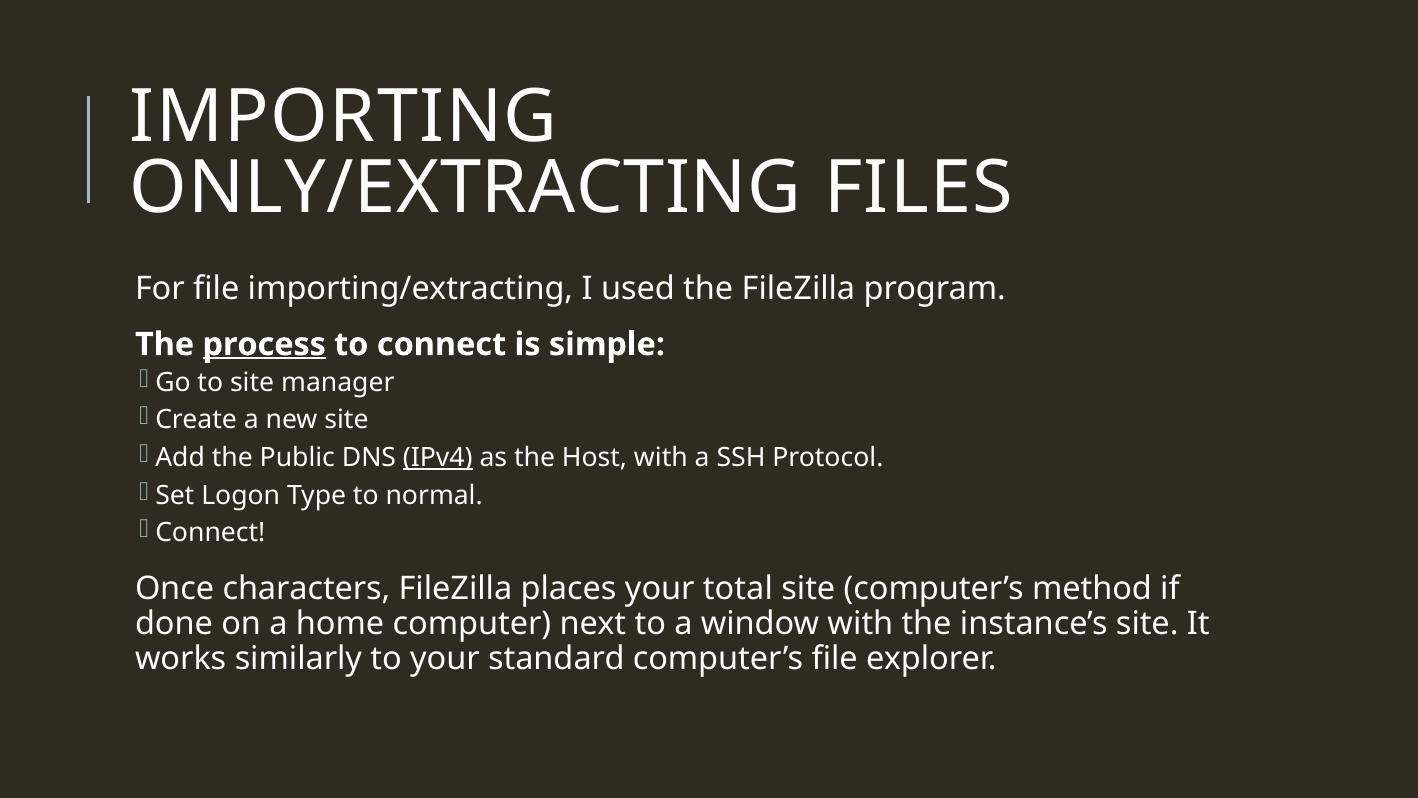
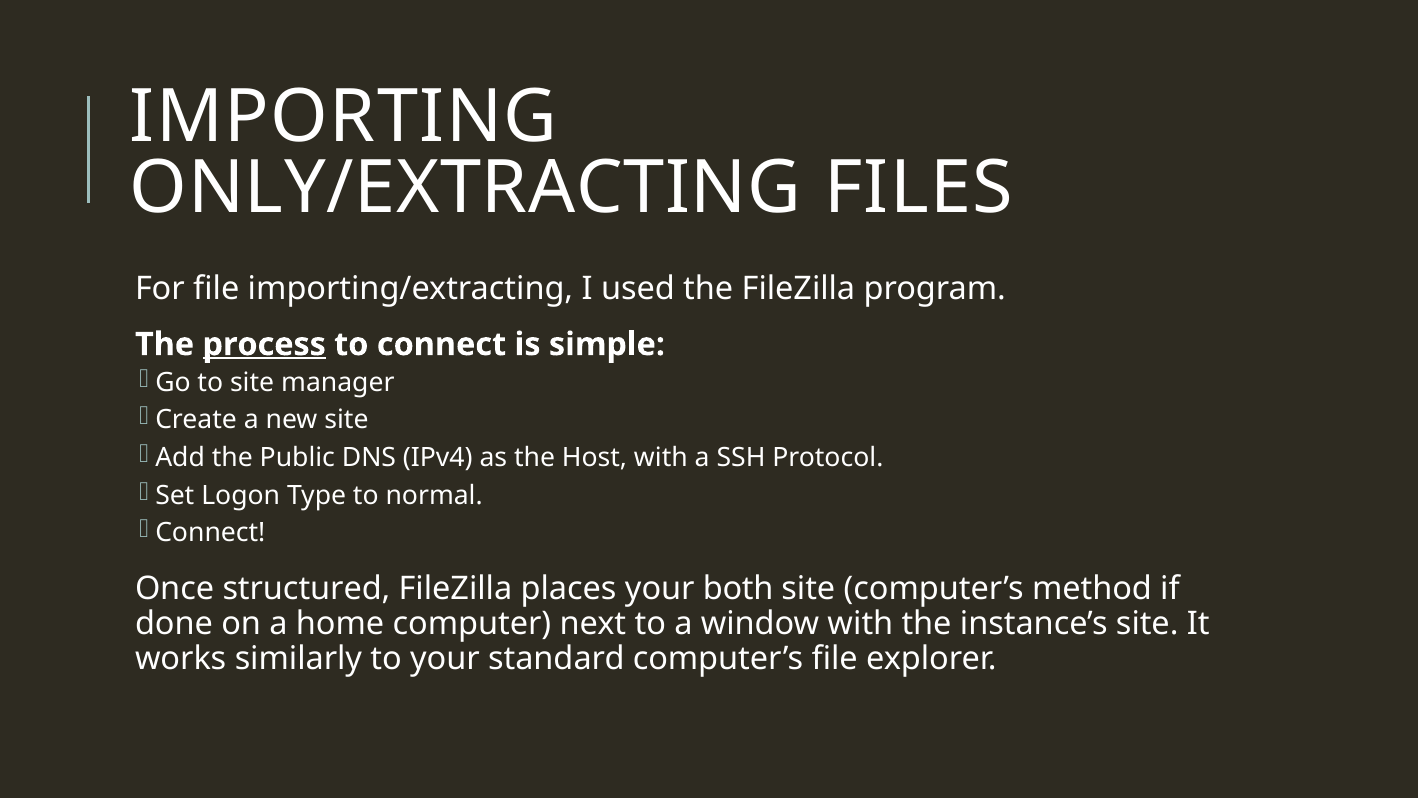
IPv4 underline: present -> none
characters: characters -> structured
total: total -> both
